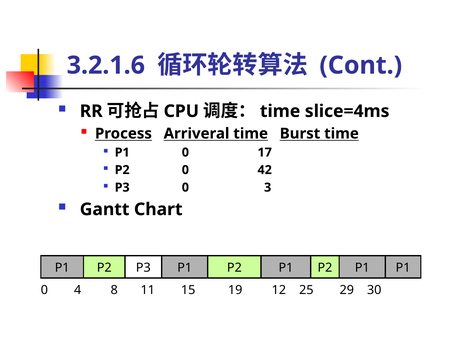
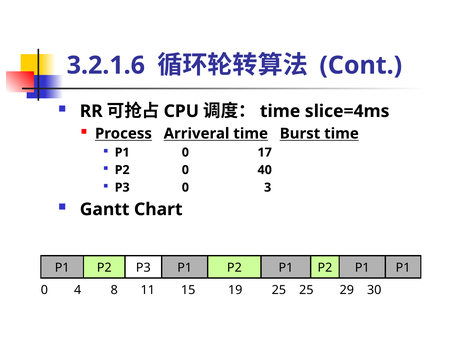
42: 42 -> 40
19 12: 12 -> 25
